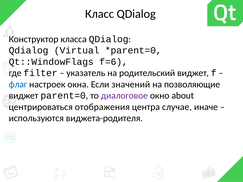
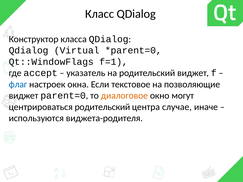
f=6: f=6 -> f=1
filter: filter -> accept
значений: значений -> текстовое
диалоговое colour: purple -> orange
about: about -> могут
центрироваться отображения: отображения -> родительский
